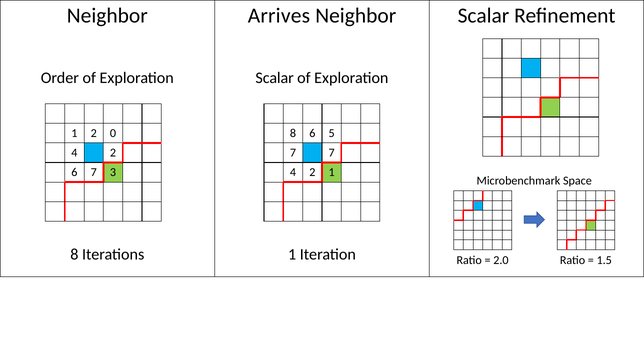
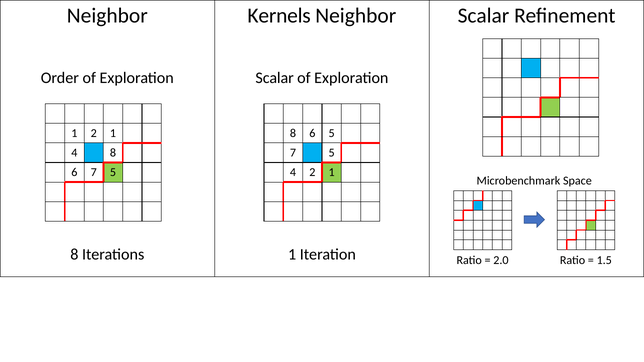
Arrives: Arrives -> Kernels
1 2 0: 0 -> 1
2 at (113, 153): 2 -> 8
7 at (332, 153): 7 -> 5
6 7 3: 3 -> 5
